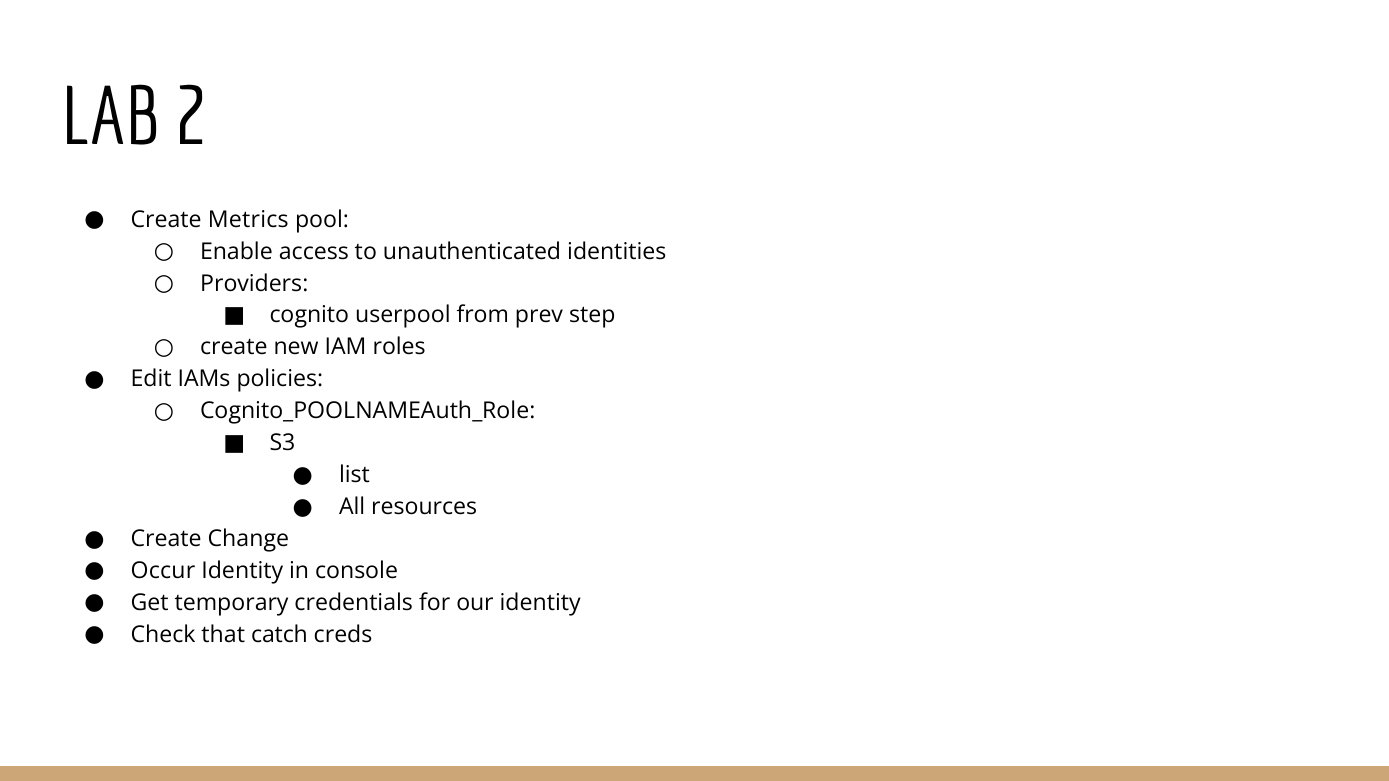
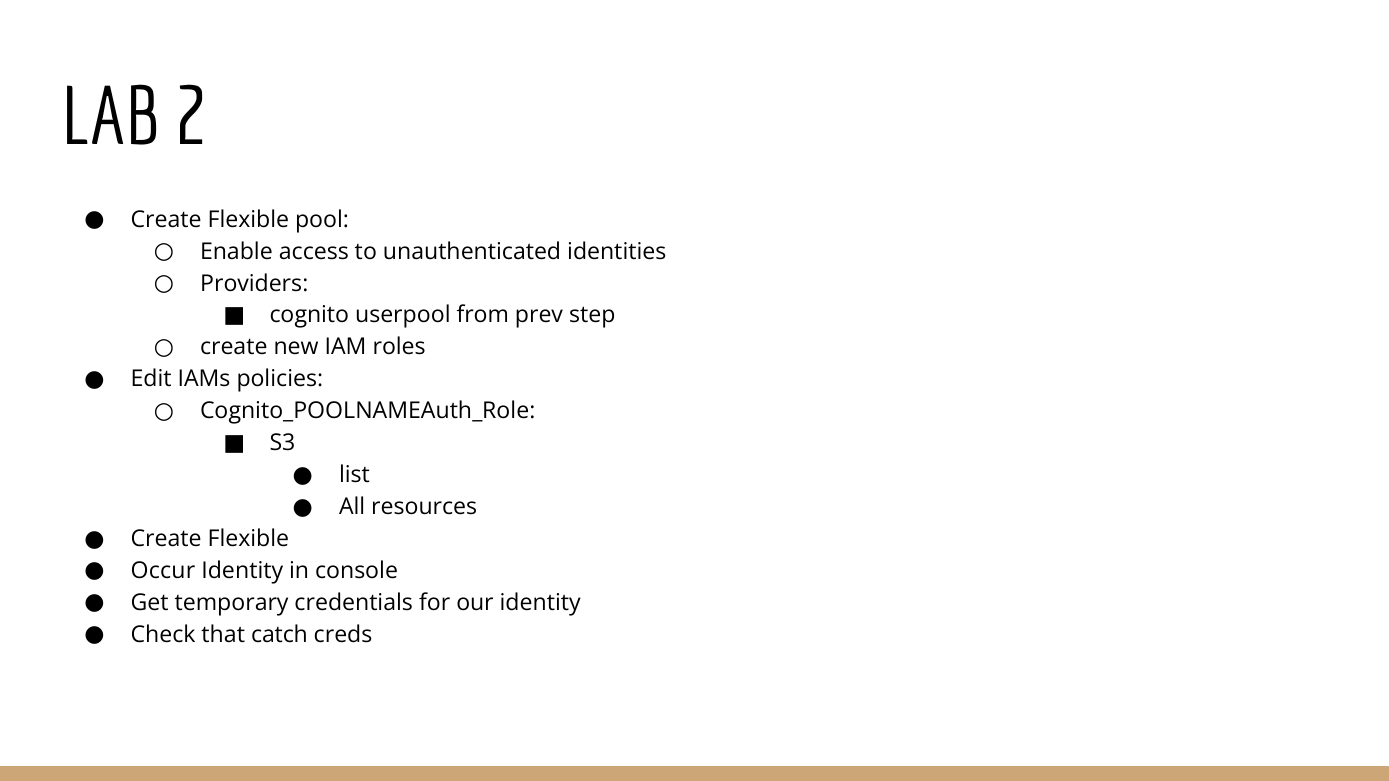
Metrics at (248, 220): Metrics -> Flexible
Change at (248, 539): Change -> Flexible
